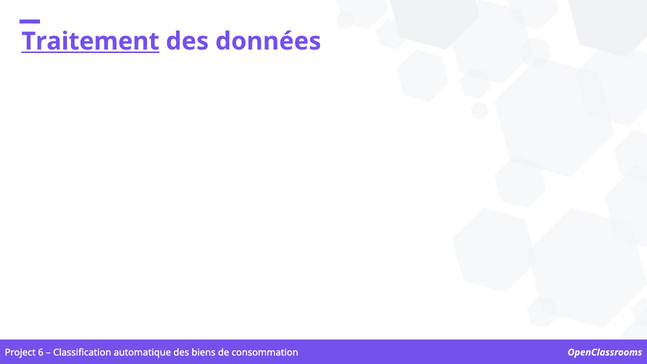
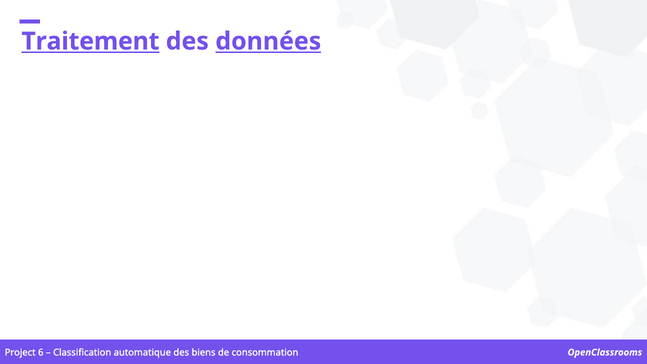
données underline: none -> present
